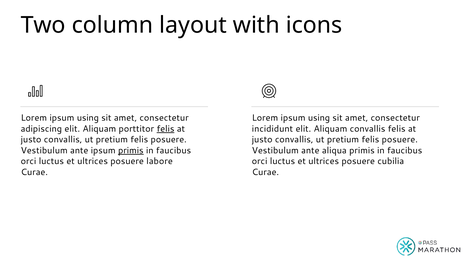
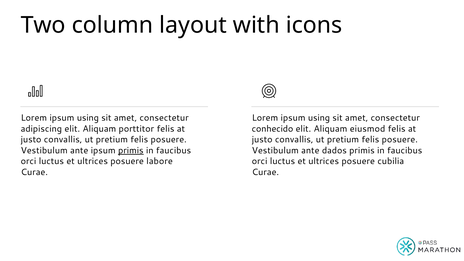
felis at (166, 129) underline: present -> none
incididunt: incididunt -> conhecido
Aliquam convallis: convallis -> eiusmod
aliqua: aliqua -> dados
